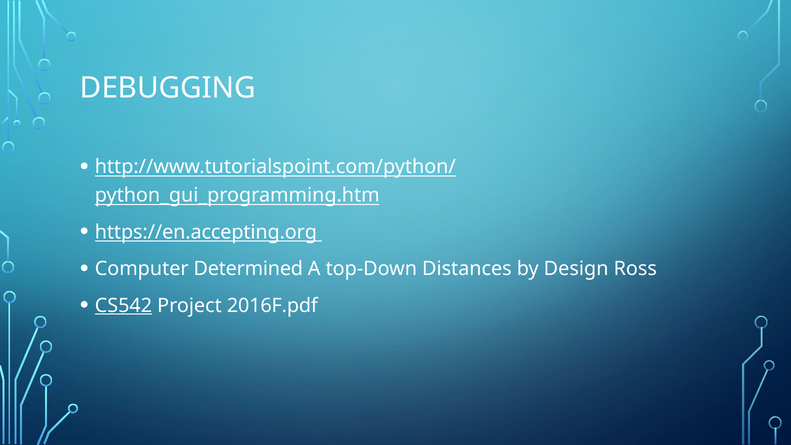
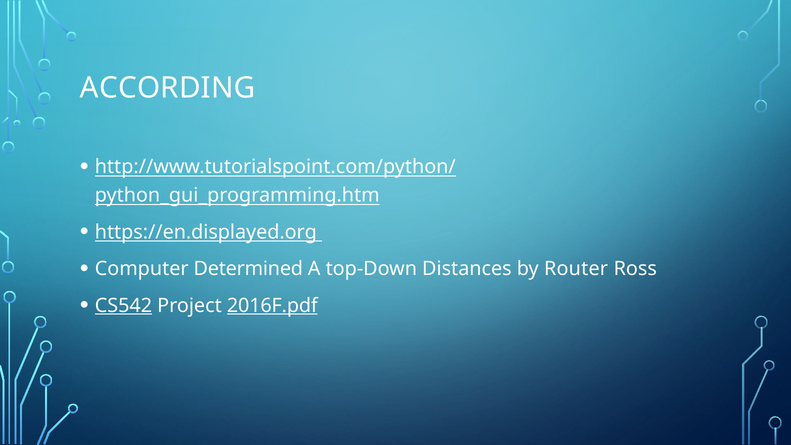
DEBUGGING: DEBUGGING -> ACCORDING
https://en.accepting.org: https://en.accepting.org -> https://en.displayed.org
Design: Design -> Router
2016F.pdf underline: none -> present
